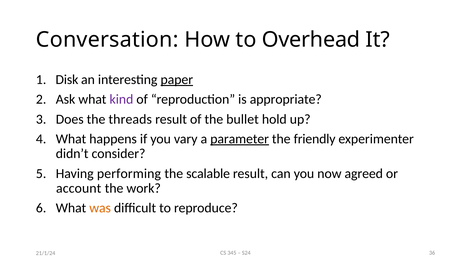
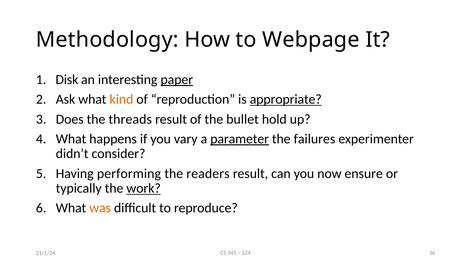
Conversation: Conversation -> Methodology
Overhead: Overhead -> Webpage
kind colour: purple -> orange
appropriate underline: none -> present
friendly: friendly -> failures
scalable: scalable -> readers
agreed: agreed -> ensure
account: account -> typically
work underline: none -> present
